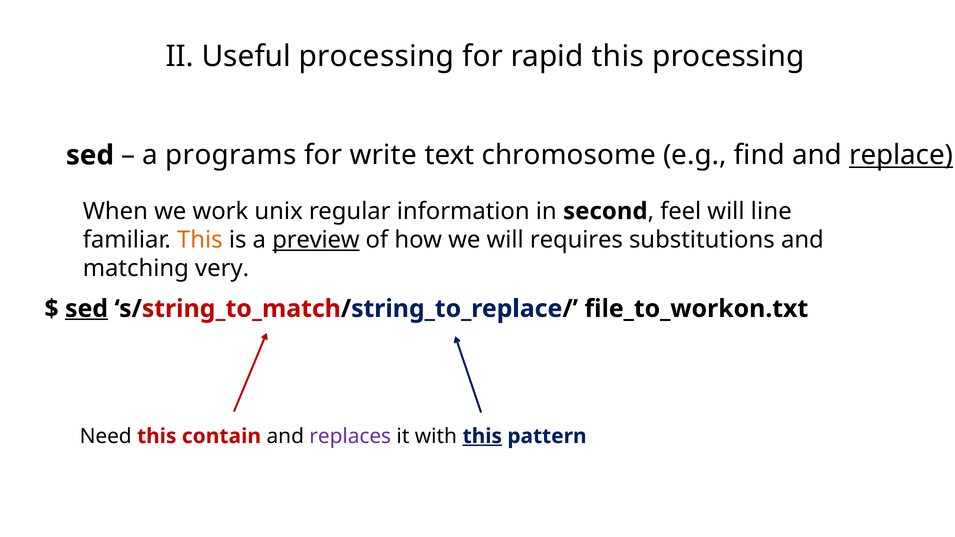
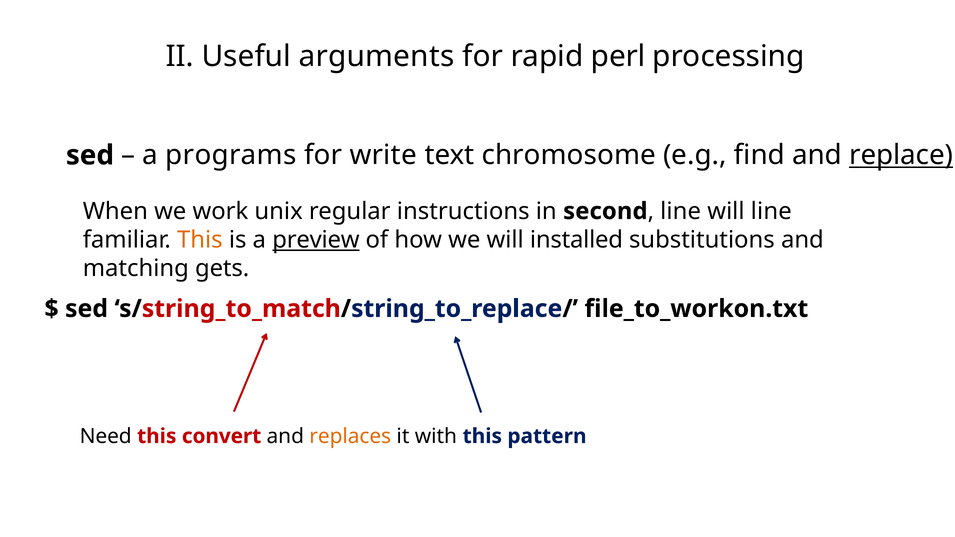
Useful processing: processing -> arguments
rapid this: this -> perl
information: information -> instructions
feel at (681, 211): feel -> line
requires: requires -> installed
very: very -> gets
sed at (87, 309) underline: present -> none
contain: contain -> convert
replaces colour: purple -> orange
this at (482, 436) underline: present -> none
